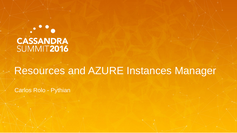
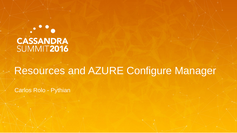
Instances: Instances -> Configure
